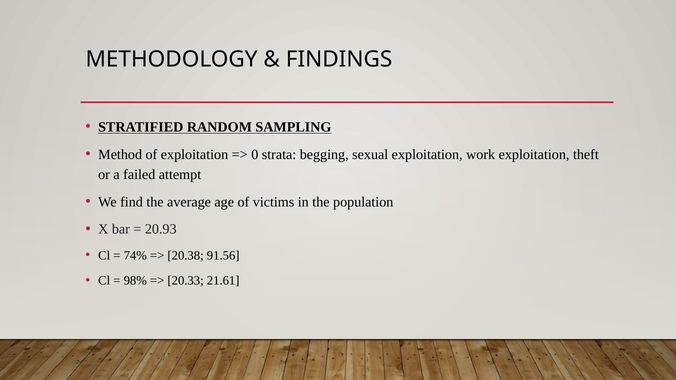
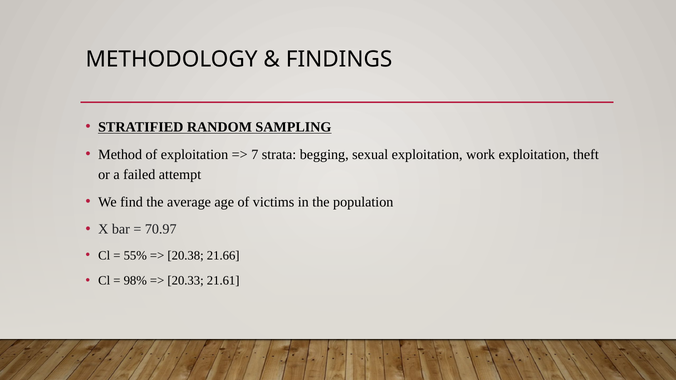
0: 0 -> 7
20.93: 20.93 -> 70.97
74%: 74% -> 55%
91.56: 91.56 -> 21.66
